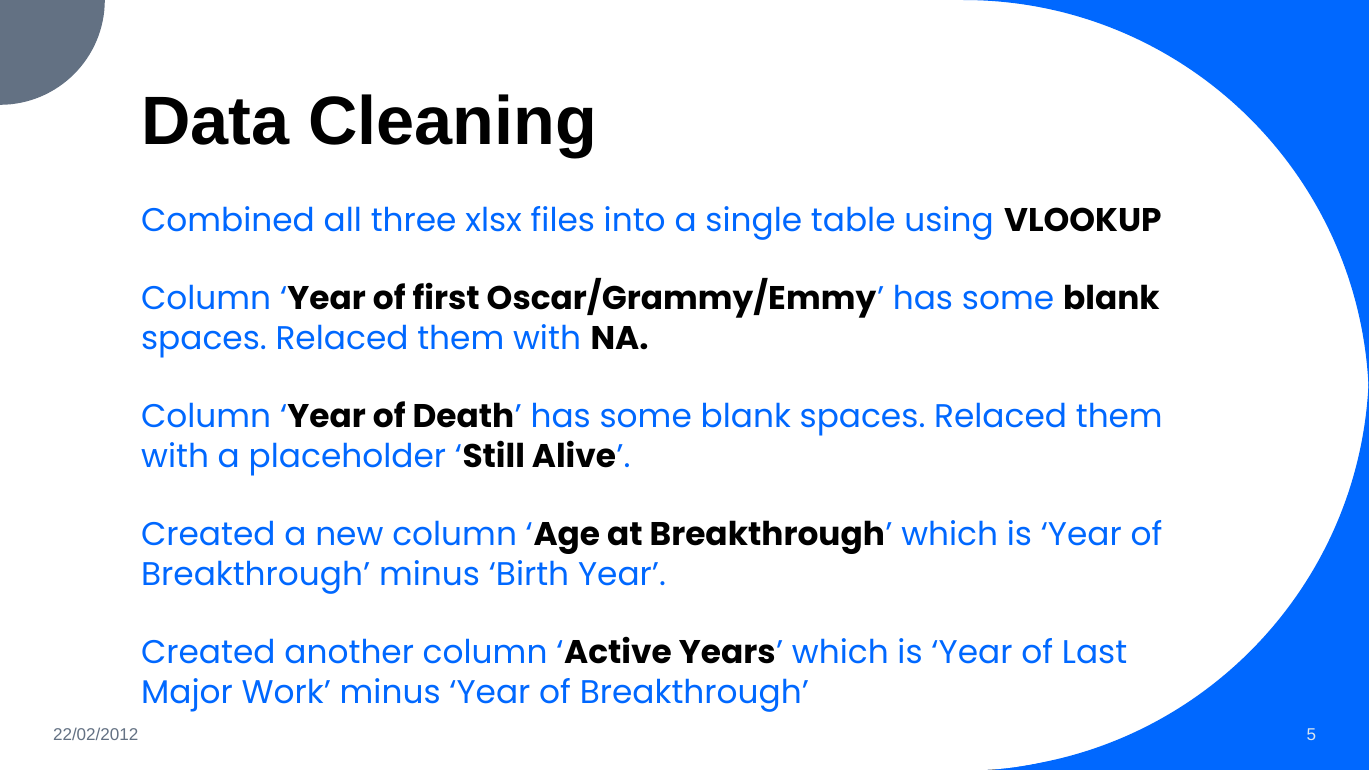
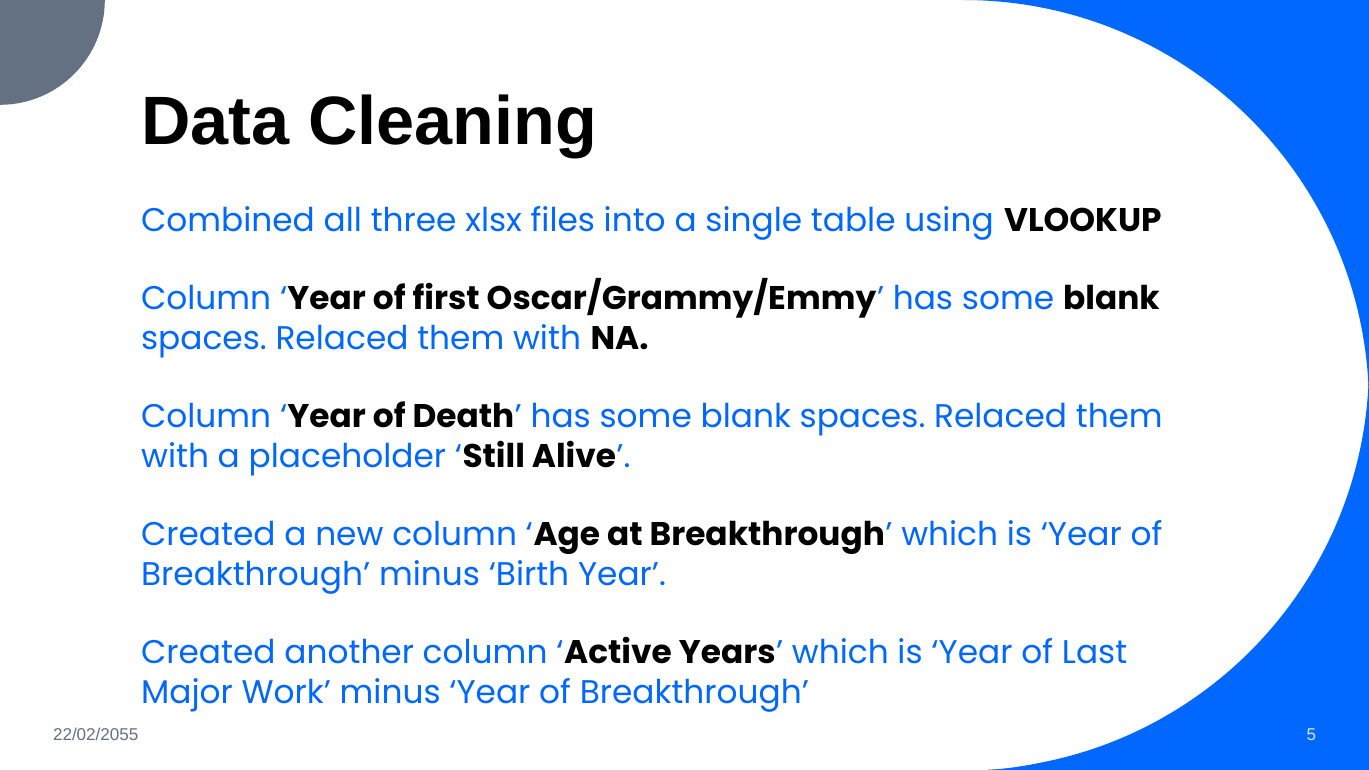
22/02/2012: 22/02/2012 -> 22/02/2055
